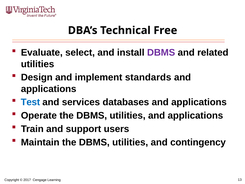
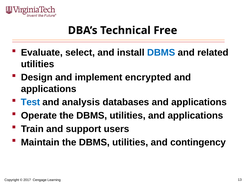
DBMS at (161, 53) colour: purple -> blue
standards: standards -> encrypted
services: services -> analysis
